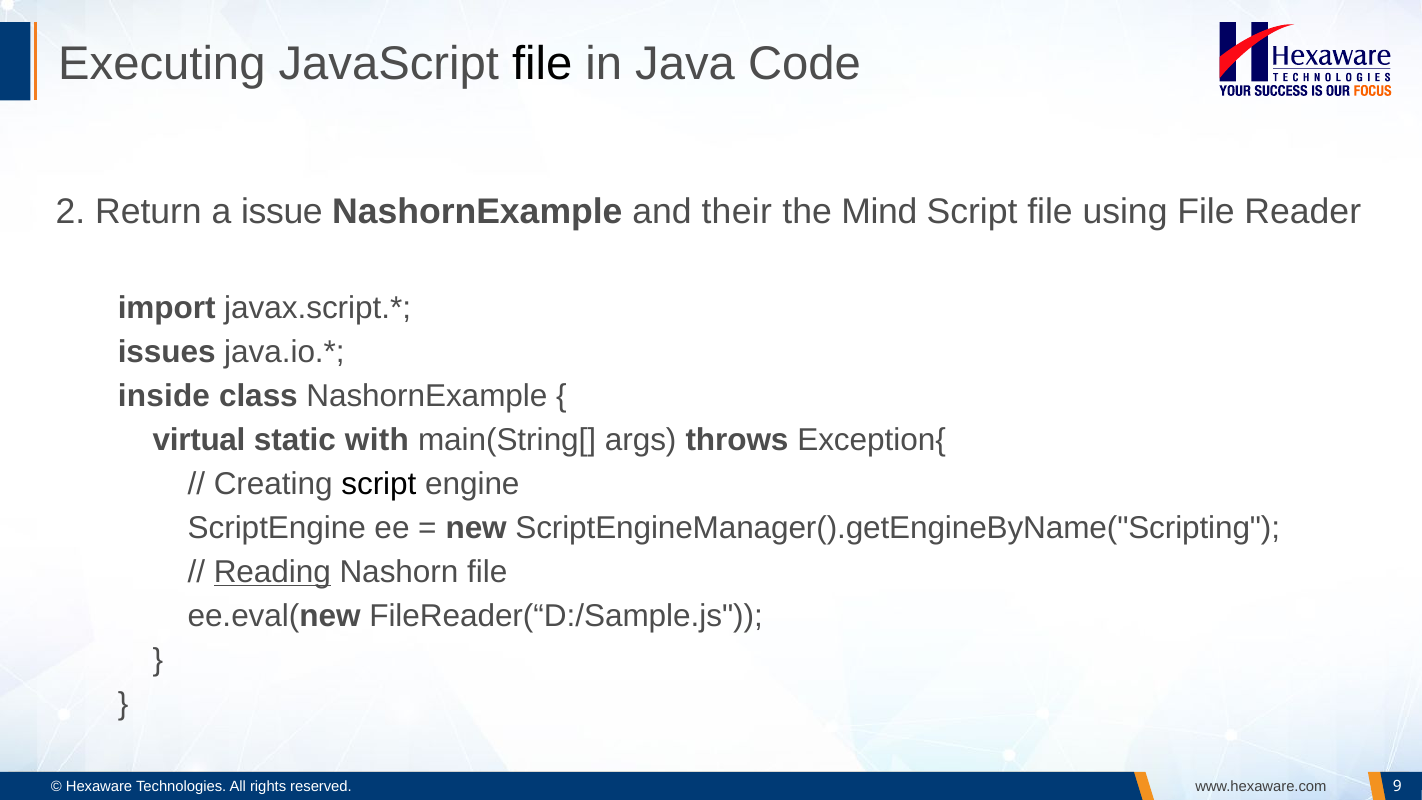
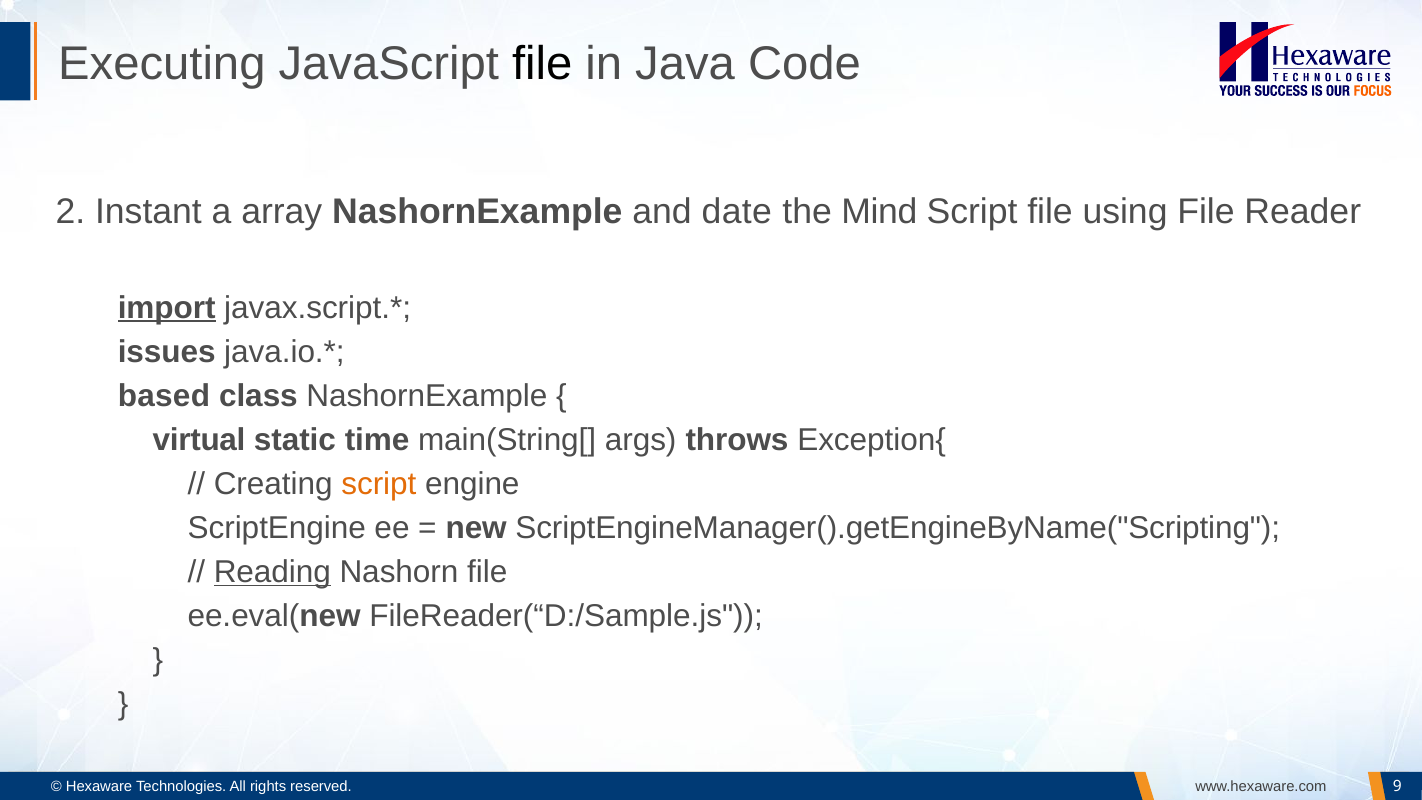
Return: Return -> Instant
issue: issue -> array
their: their -> date
import underline: none -> present
inside: inside -> based
with: with -> time
script at (379, 484) colour: black -> orange
